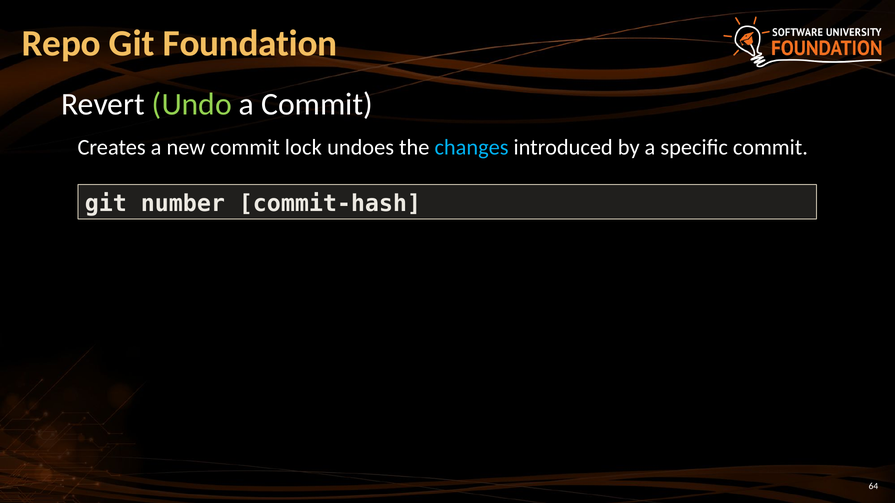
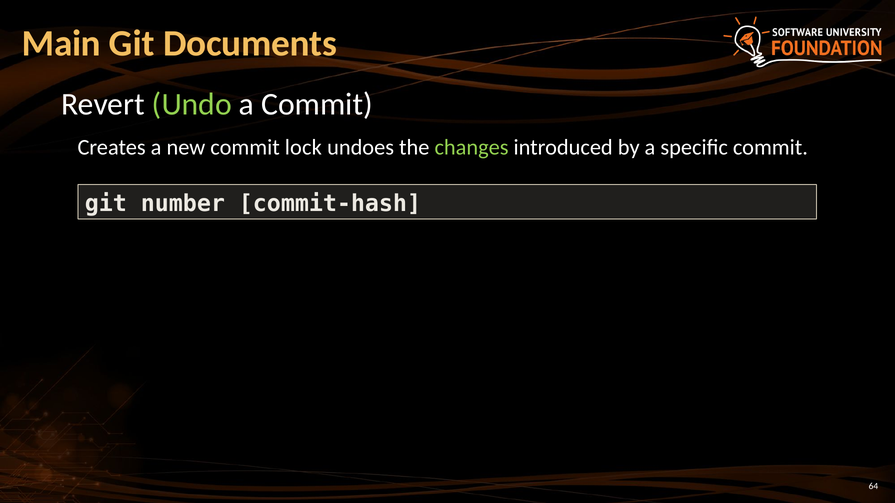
Repo: Repo -> Main
Foundation: Foundation -> Documents
changes colour: light blue -> light green
